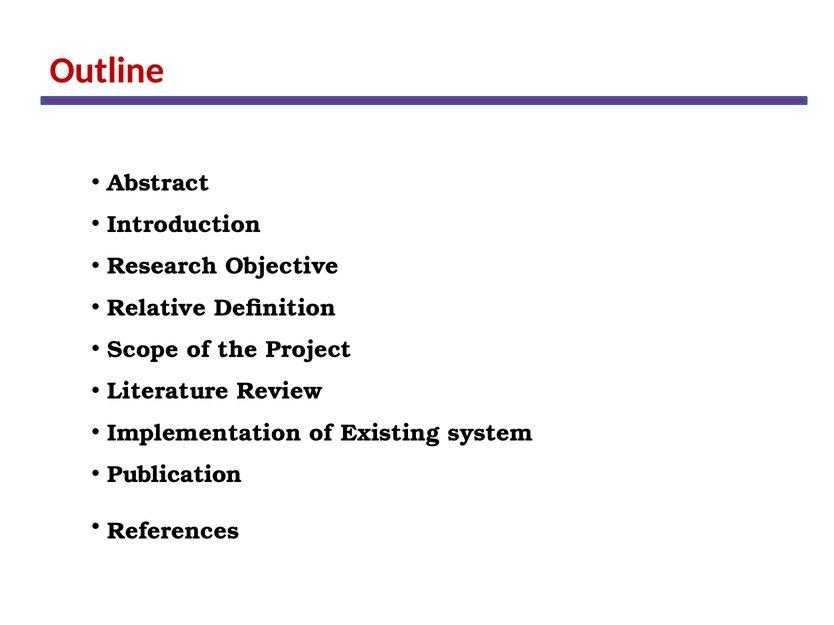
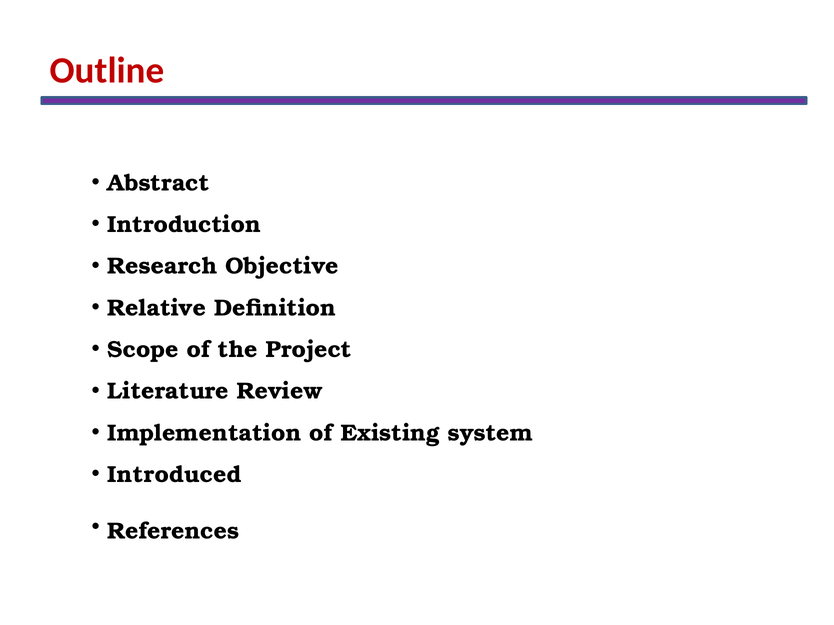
Publication: Publication -> Introduced
